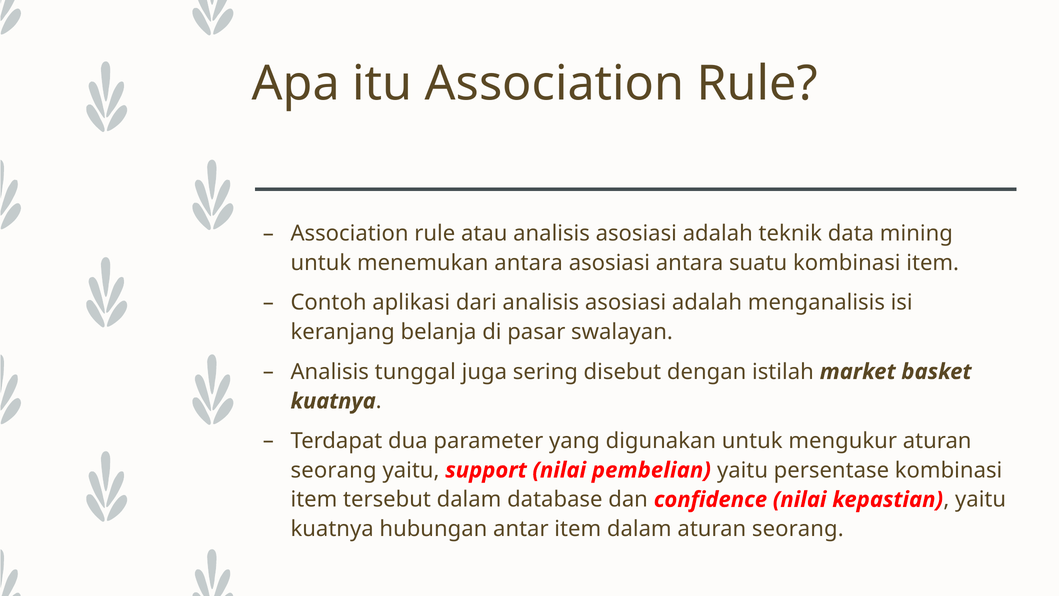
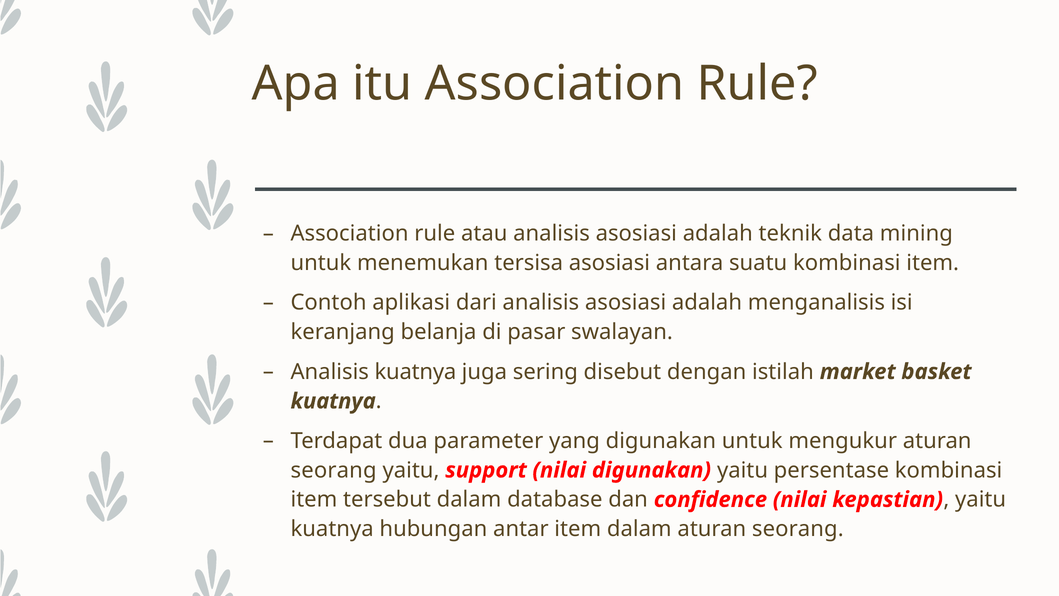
menemukan antara: antara -> tersisa
Analisis tunggal: tunggal -> kuatnya
nilai pembelian: pembelian -> digunakan
